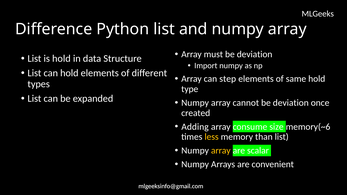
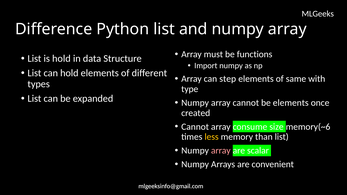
must be deviation: deviation -> functions
same hold: hold -> with
cannot be deviation: deviation -> elements
Adding at (195, 127): Adding -> Cannot
array at (221, 151) colour: yellow -> pink
